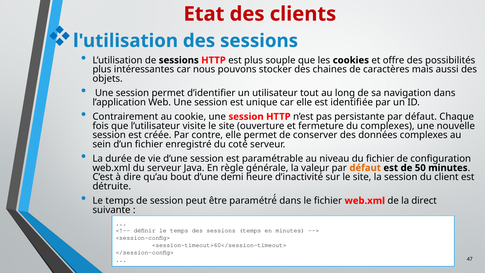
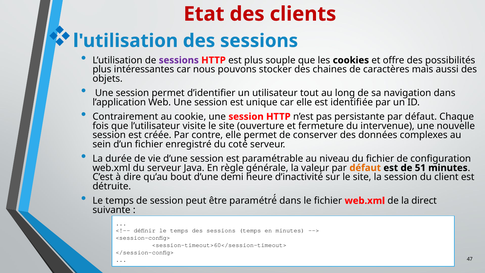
sessions at (179, 60) colour: black -> purple
du complexes: complexes -> intervenue
50: 50 -> 51
